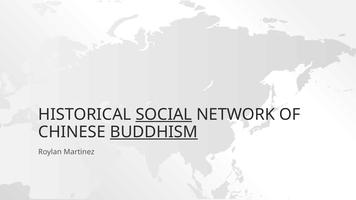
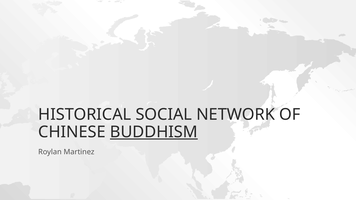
SOCIAL underline: present -> none
